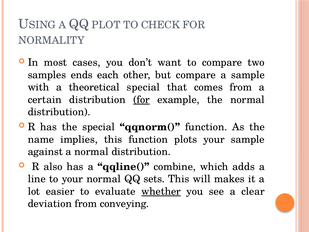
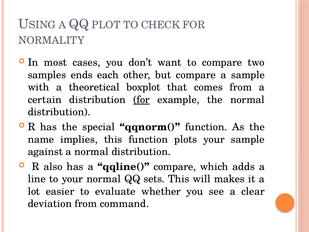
theoretical special: special -> boxplot
qqline( combine: combine -> compare
whether underline: present -> none
conveying: conveying -> command
